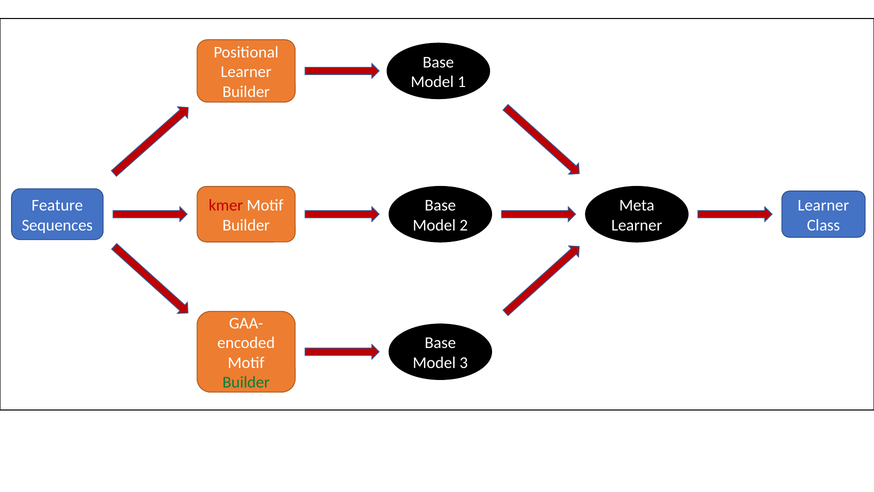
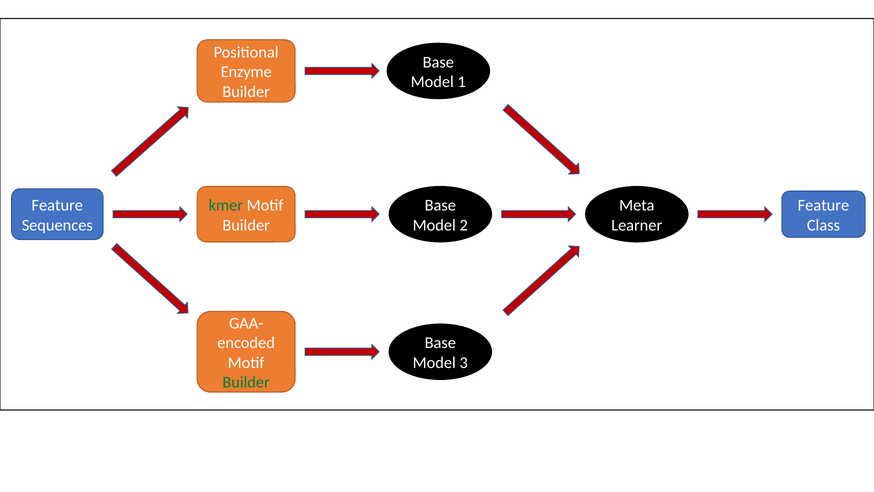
Learner at (246, 72): Learner -> Enzyme
kmer colour: red -> green
Learner at (823, 205): Learner -> Feature
